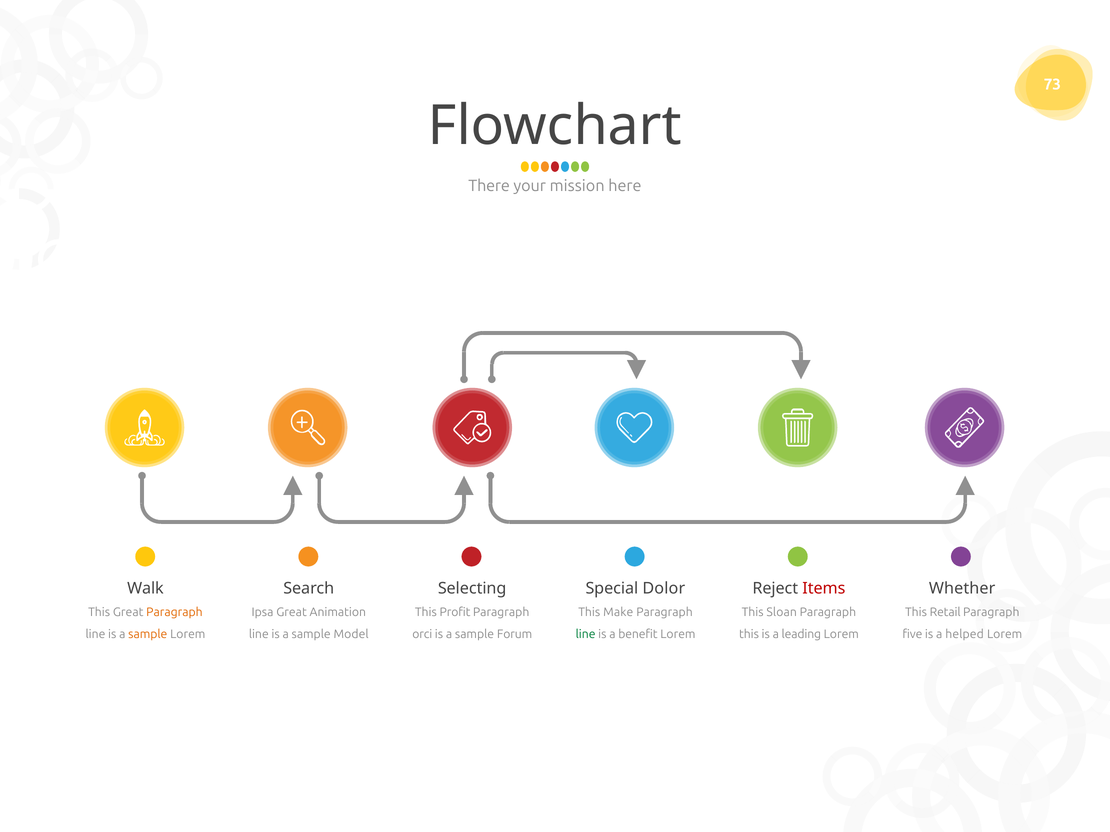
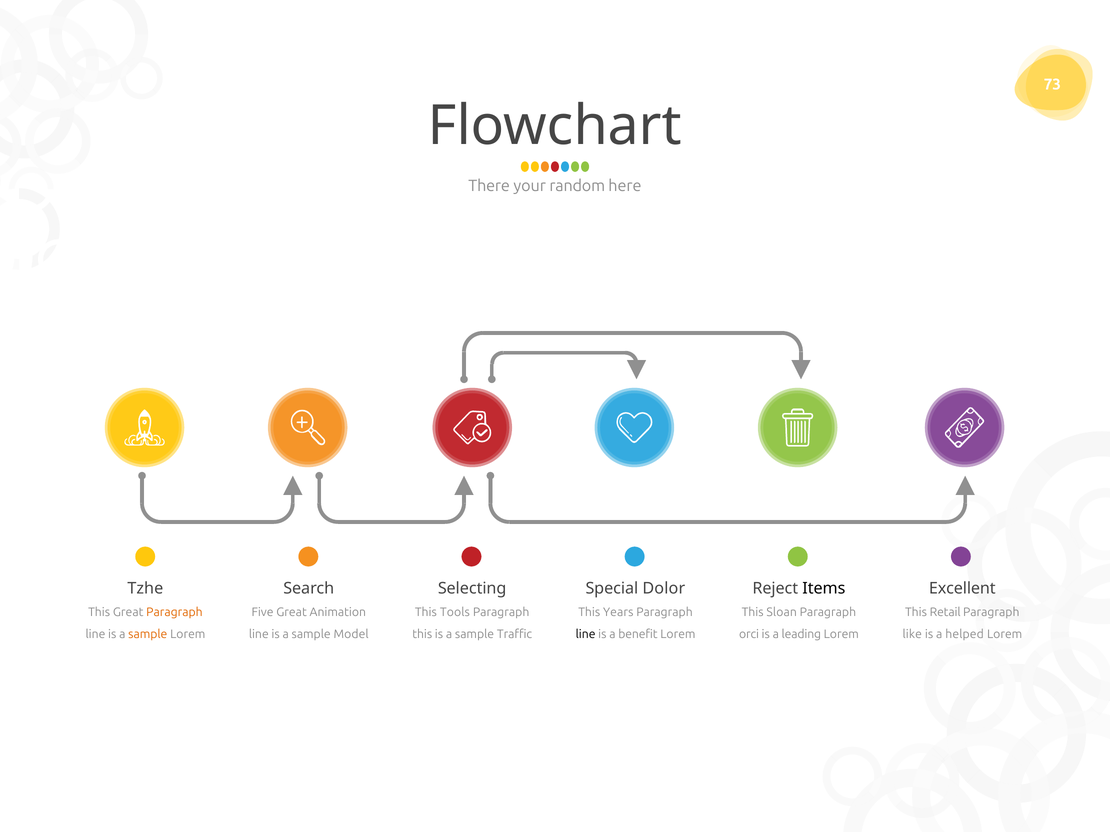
mission: mission -> random
Walk: Walk -> Tzhe
Items colour: red -> black
Whether: Whether -> Excellent
Ipsa: Ipsa -> Five
Profit: Profit -> Tools
Make: Make -> Years
orci at (422, 635): orci -> this
Forum: Forum -> Traffic
line at (586, 635) colour: green -> black
this at (749, 635): this -> orci
five: five -> like
